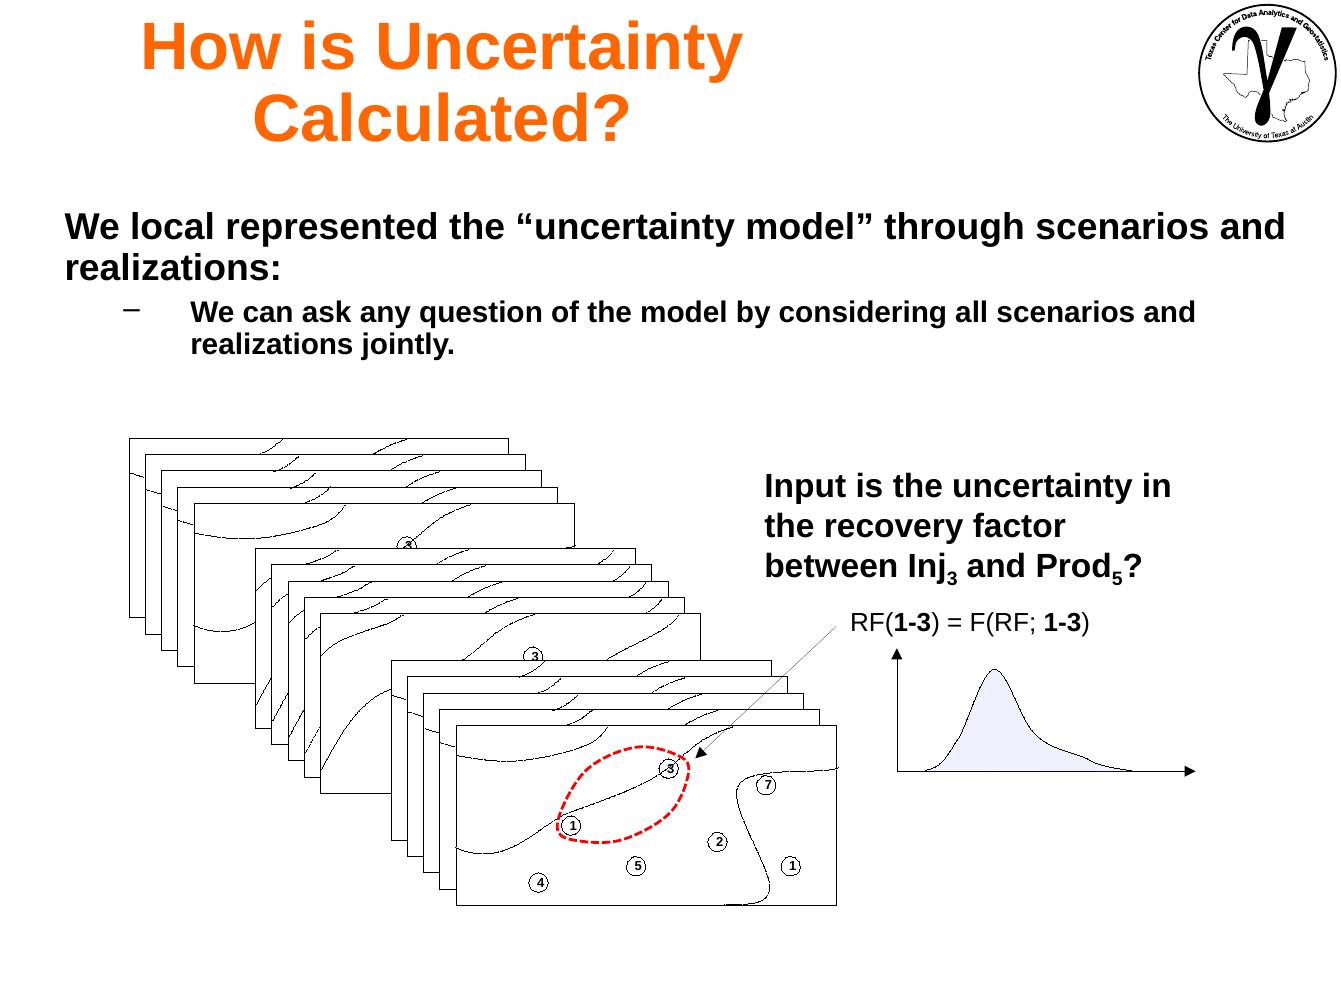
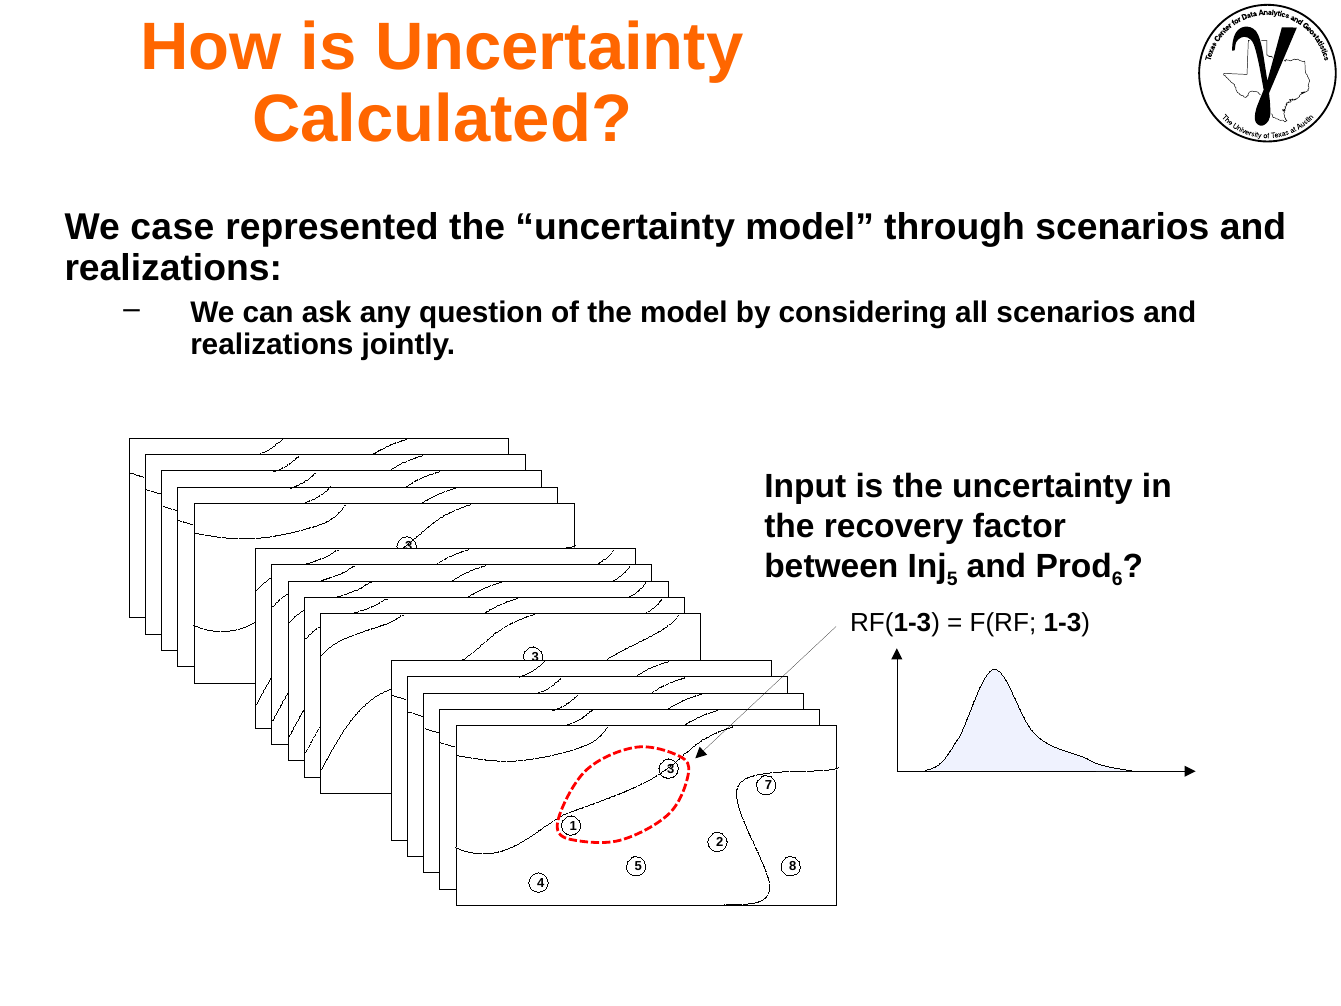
local: local -> case
3 at (952, 579): 3 -> 5
5 at (1117, 579): 5 -> 6
5 1: 1 -> 8
